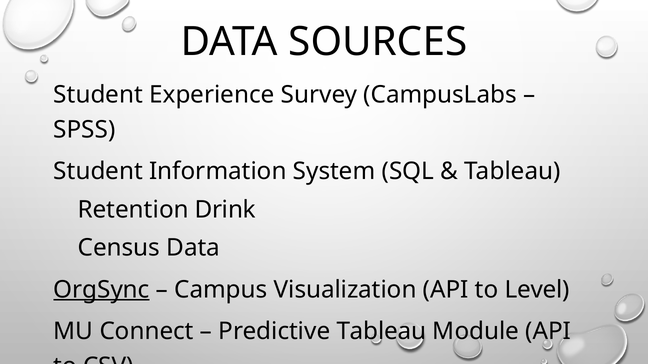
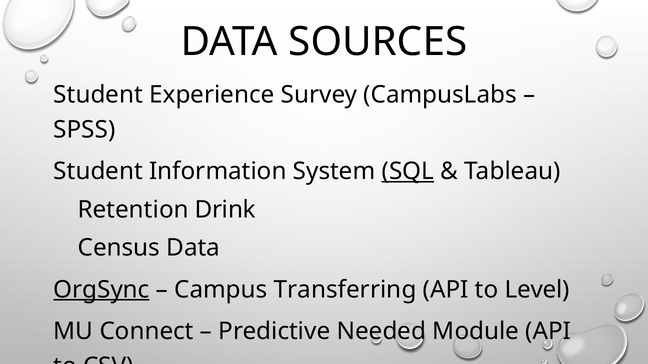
SQL underline: none -> present
Visualization: Visualization -> Transferring
Predictive Tableau: Tableau -> Needed
